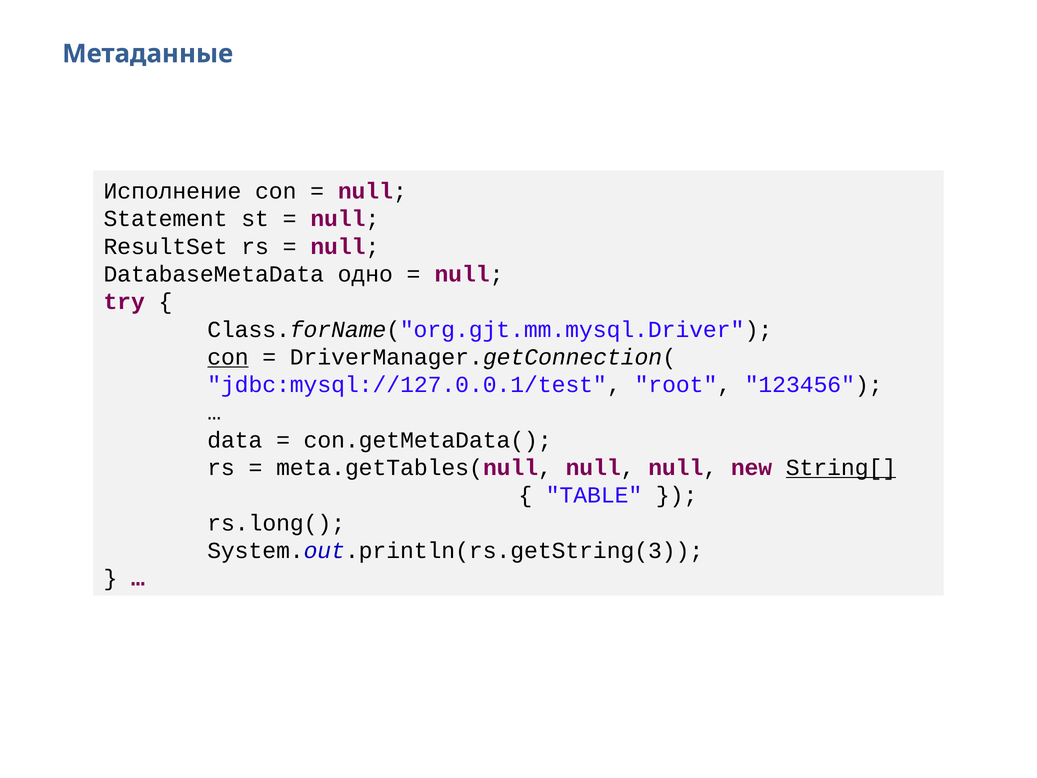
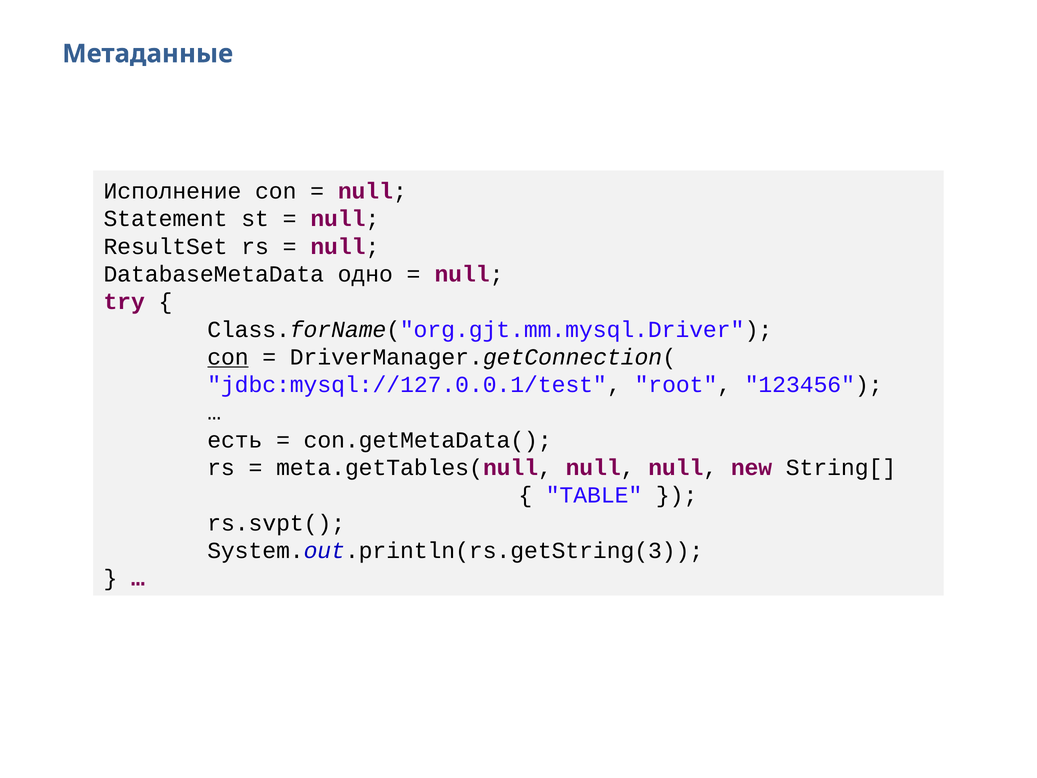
data: data -> есть
String[ underline: present -> none
rs.long(: rs.long( -> rs.svpt(
